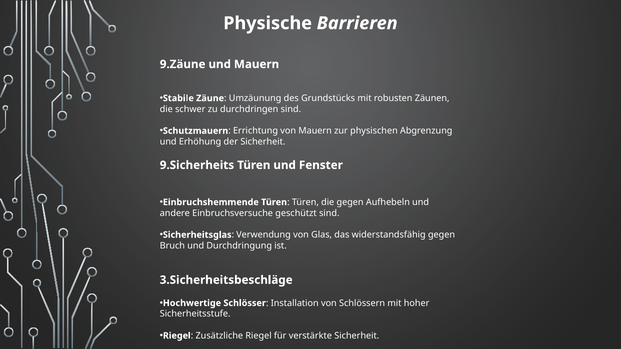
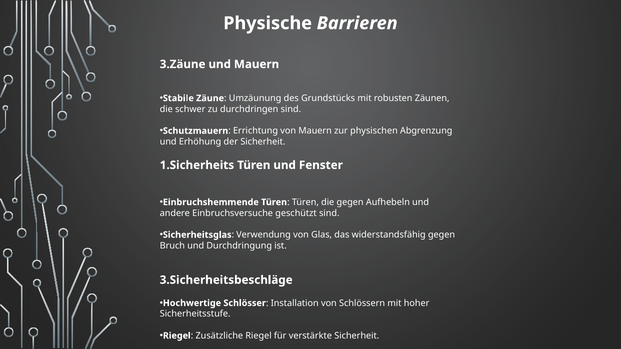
9.Zäune: 9.Zäune -> 3.Zäune
9.Sicherheits: 9.Sicherheits -> 1.Sicherheits
